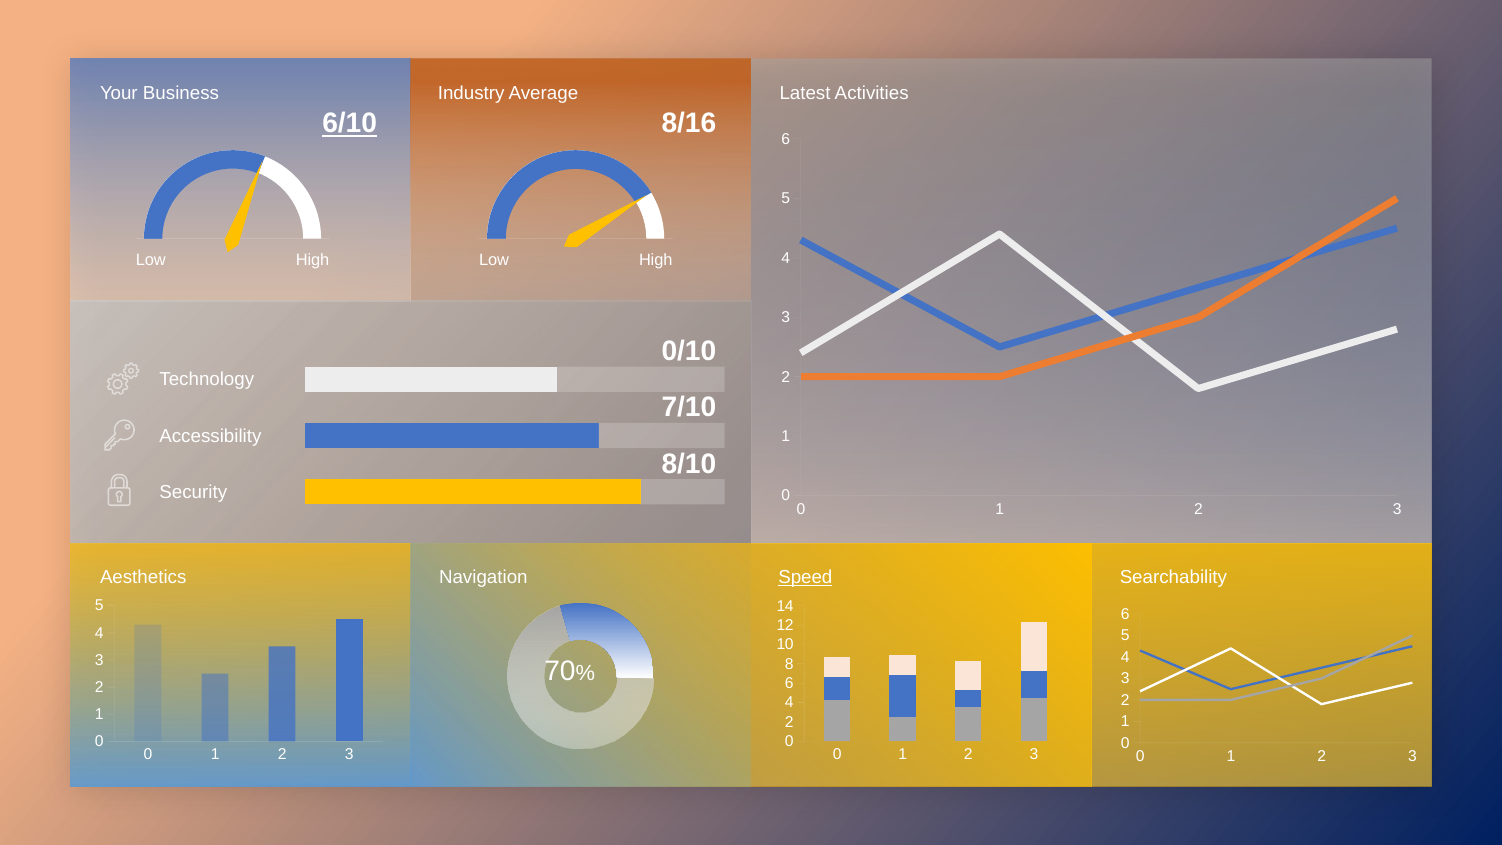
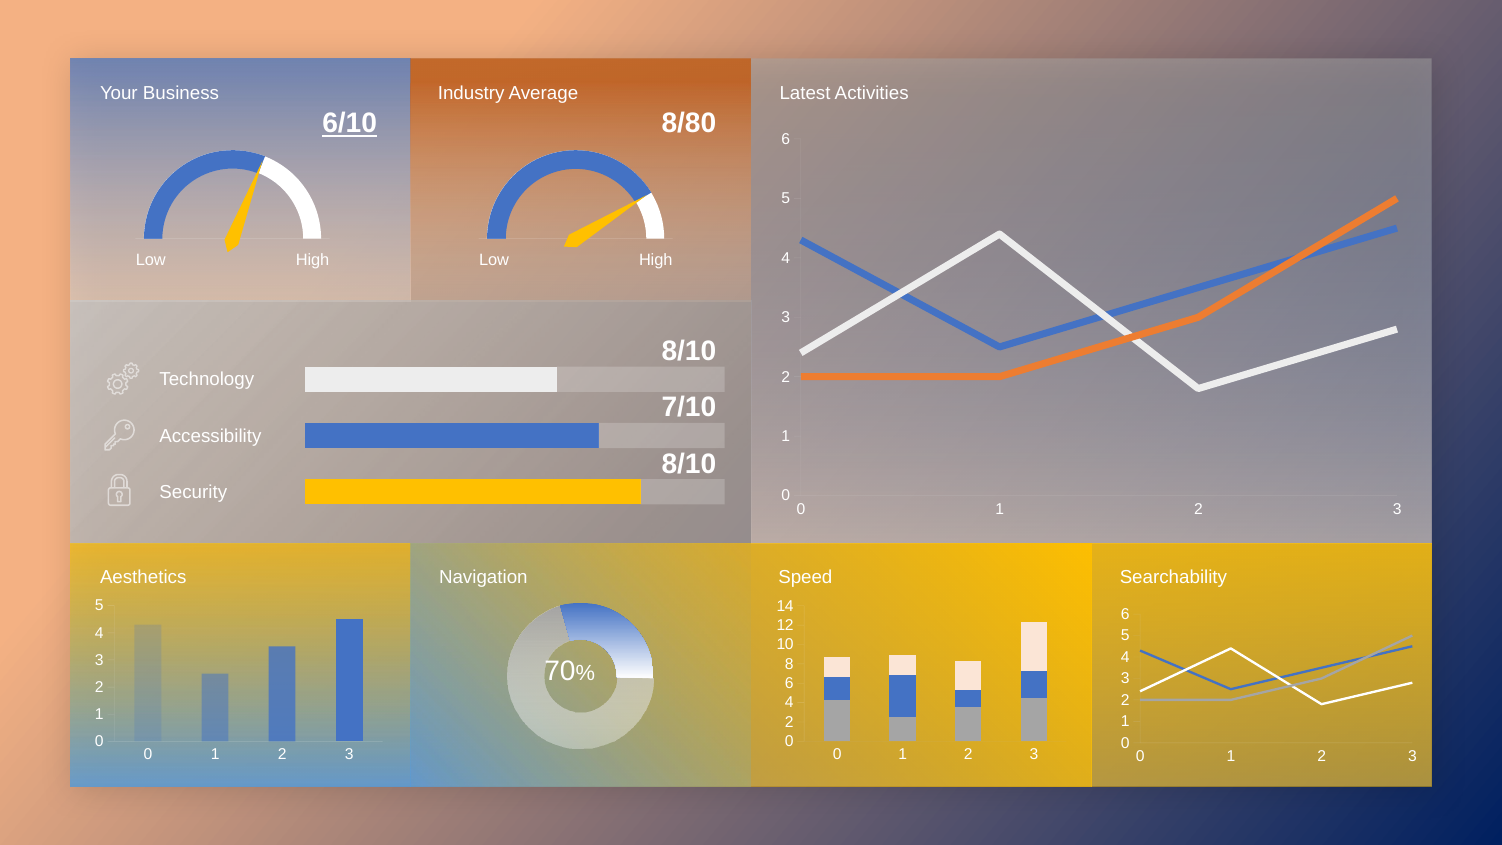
8/16: 8/16 -> 8/80
0/10 at (689, 351): 0/10 -> 8/10
Speed underline: present -> none
